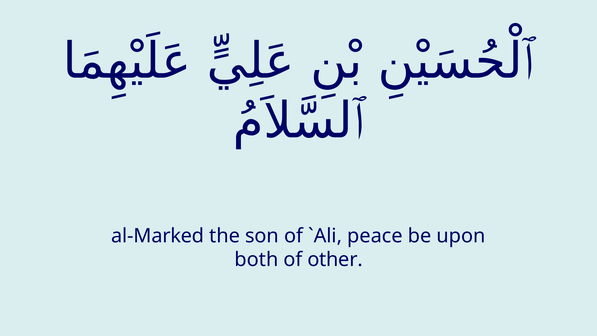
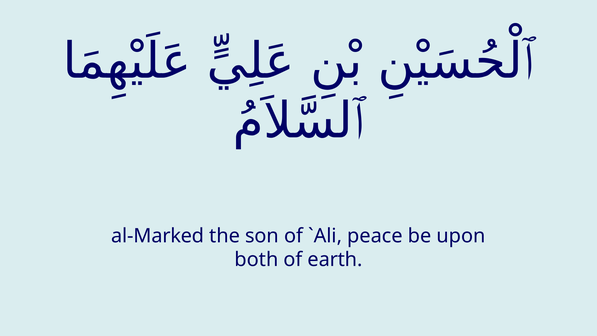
other: other -> earth
